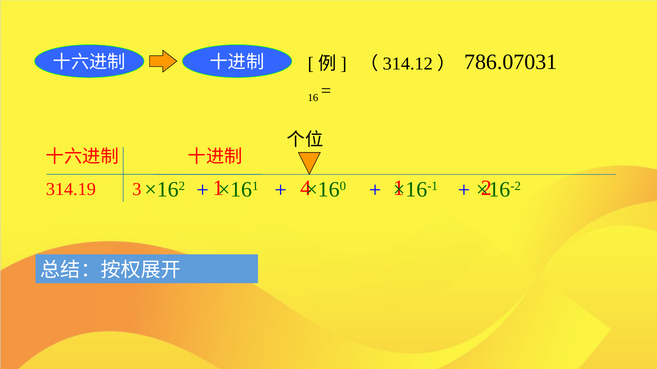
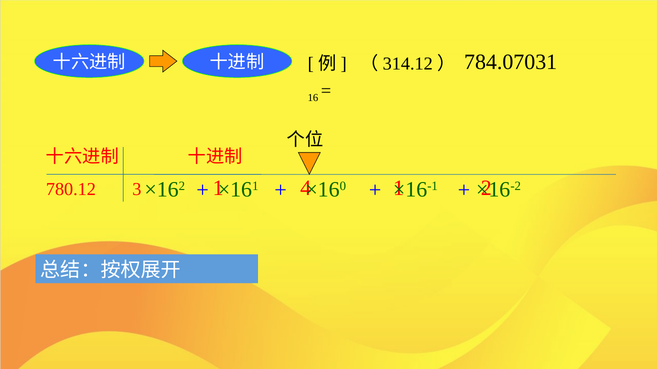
786.07031: 786.07031 -> 784.07031
314.19: 314.19 -> 780.12
